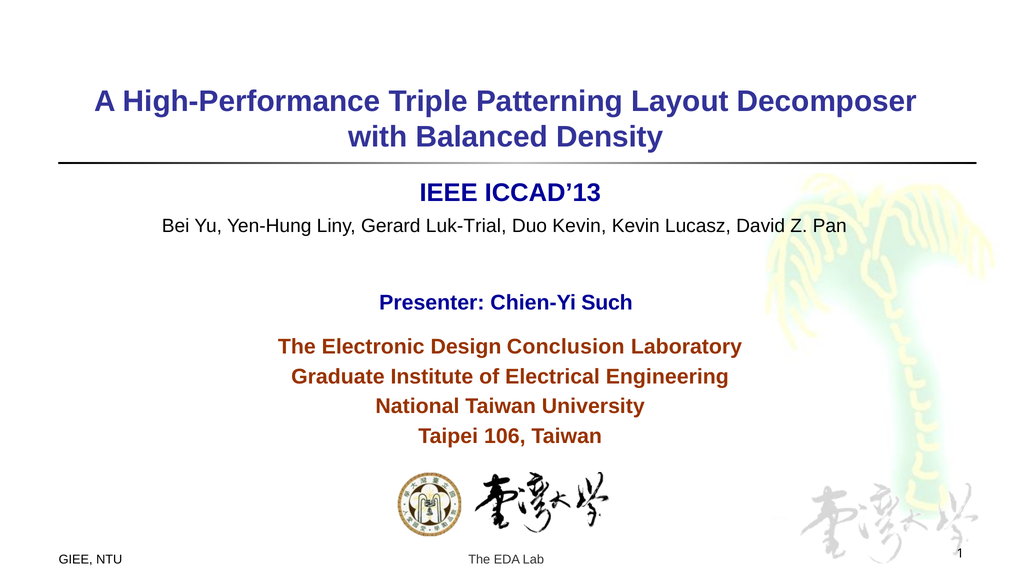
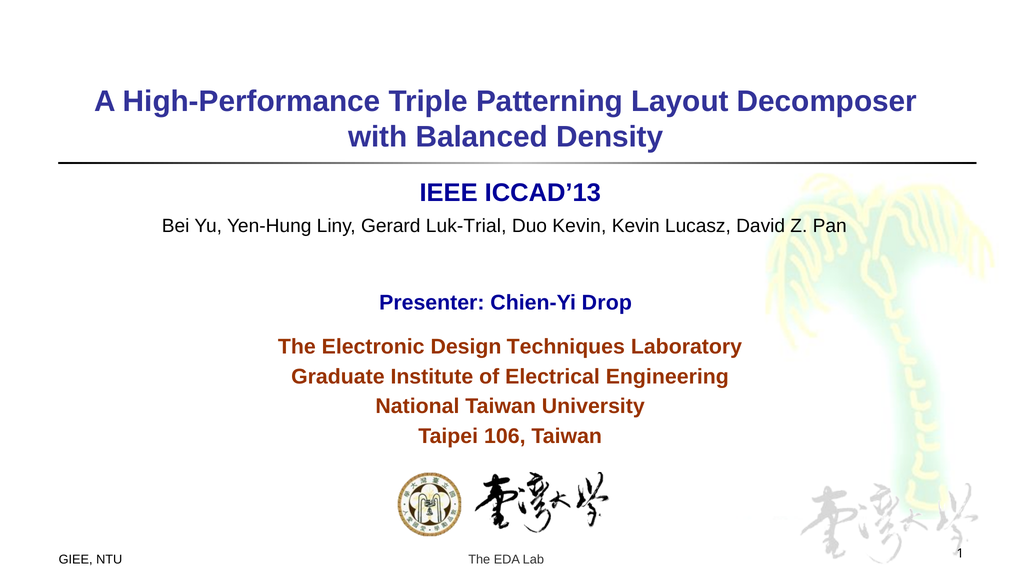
Such: Such -> Drop
Conclusion: Conclusion -> Techniques
